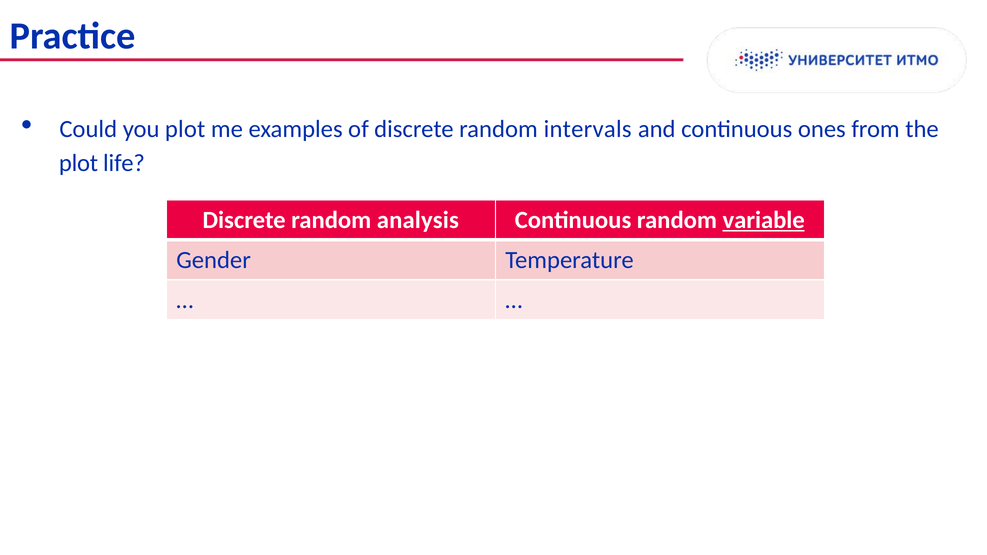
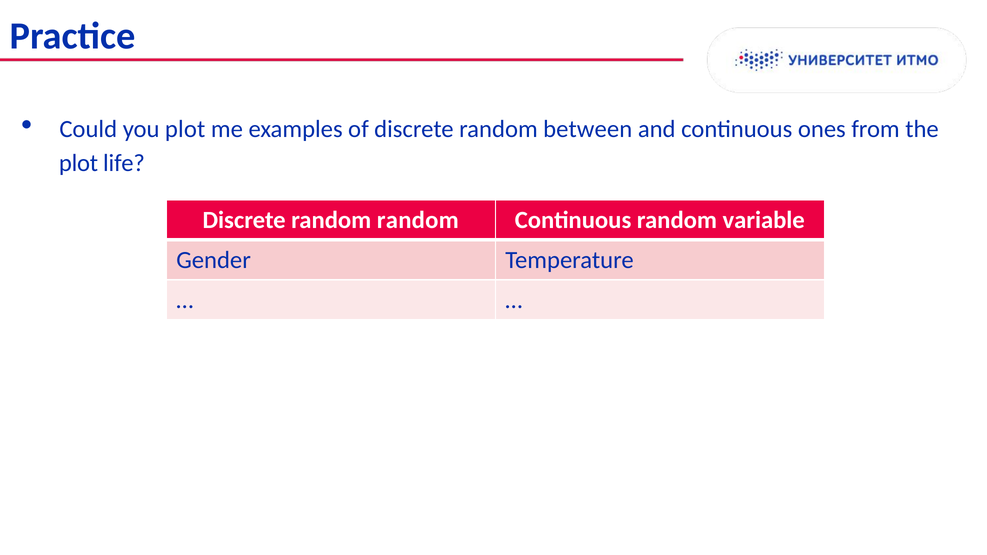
intervals: intervals -> between
random analysis: analysis -> random
variable underline: present -> none
